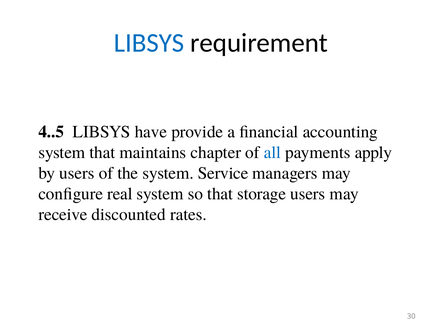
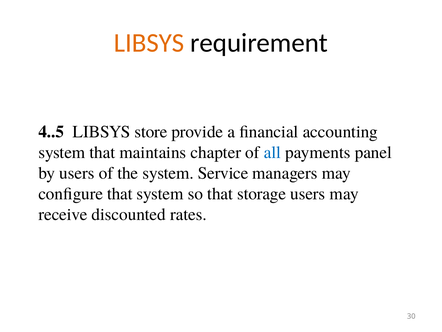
LIBSYS at (149, 43) colour: blue -> orange
have: have -> store
apply: apply -> panel
configure real: real -> that
